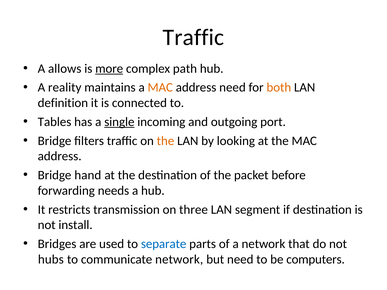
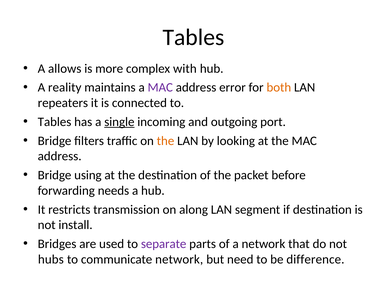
Traffic at (193, 37): Traffic -> Tables
more underline: present -> none
path: path -> with
MAC at (160, 88) colour: orange -> purple
address need: need -> error
definition: definition -> repeaters
hand: hand -> using
three: three -> along
separate colour: blue -> purple
computers: computers -> difference
